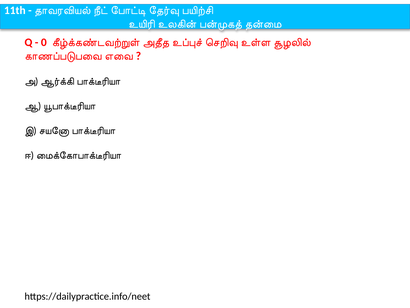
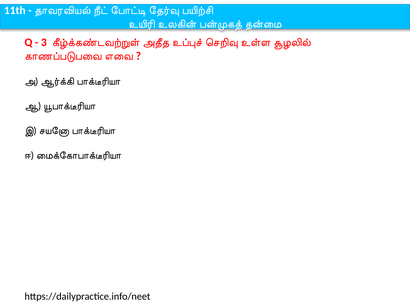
0: 0 -> 3
